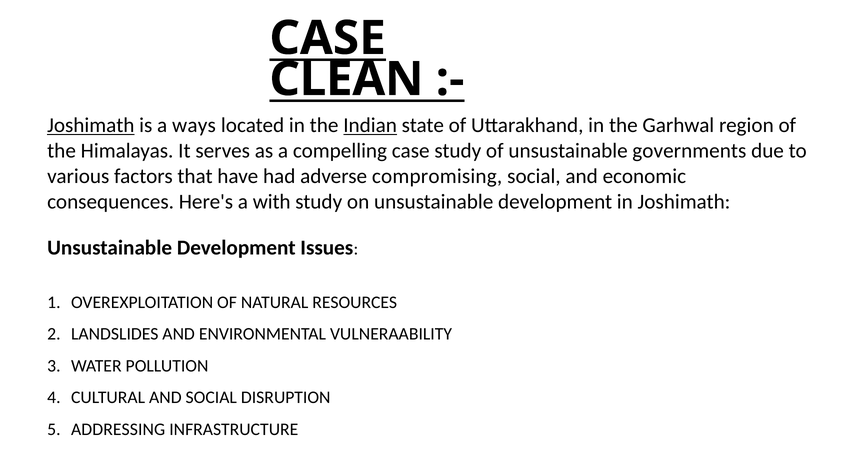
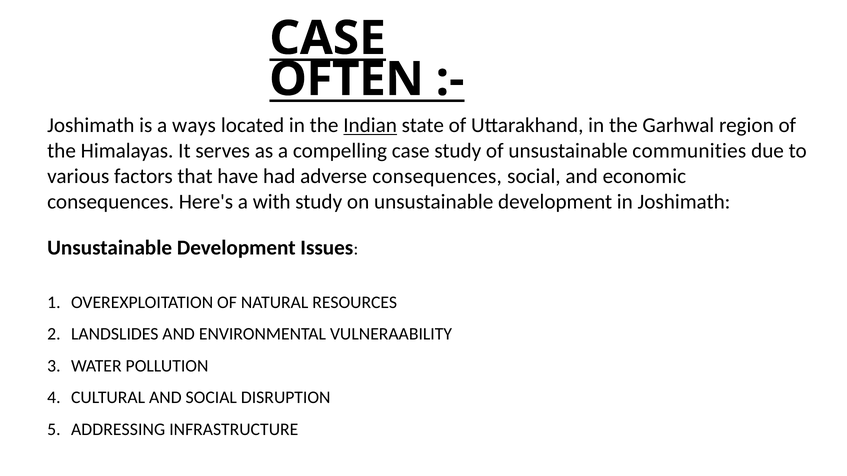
CLEAN: CLEAN -> OFTEN
Joshimath at (91, 126) underline: present -> none
governments: governments -> communities
adverse compromising: compromising -> consequences
